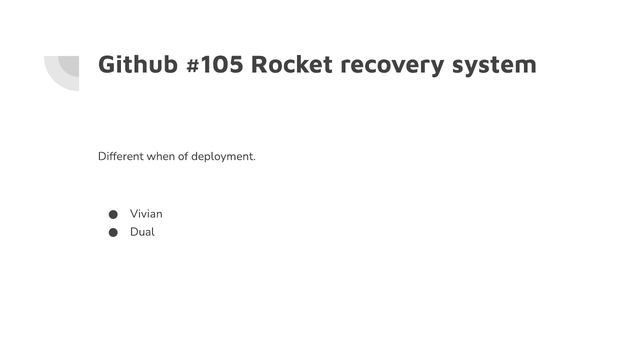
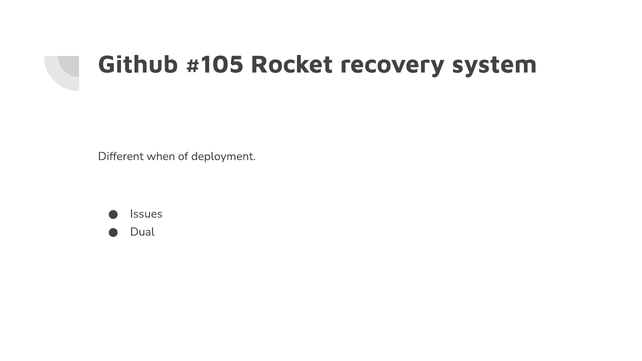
Vivian: Vivian -> Issues
